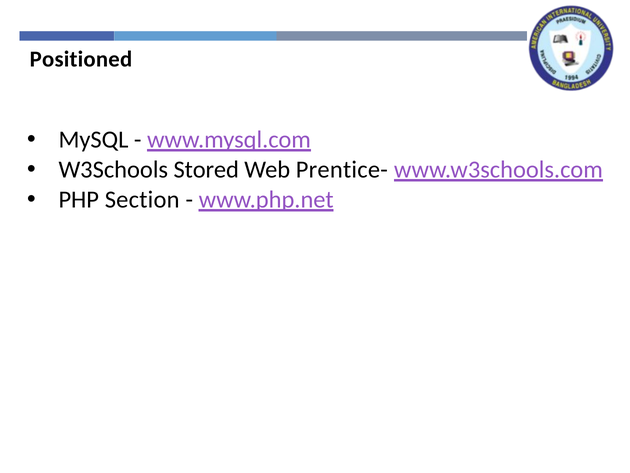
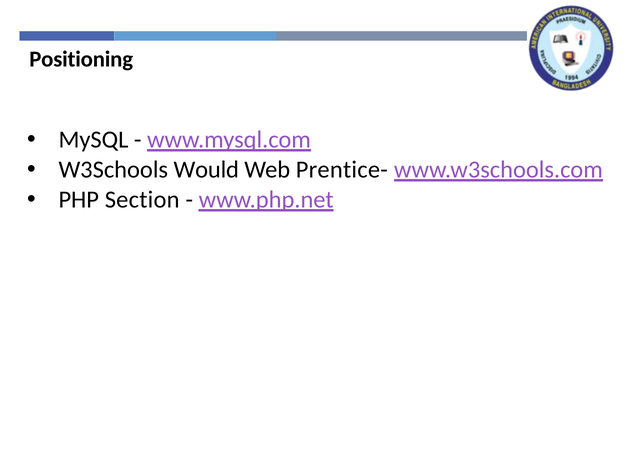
Positioned: Positioned -> Positioning
Stored: Stored -> Would
